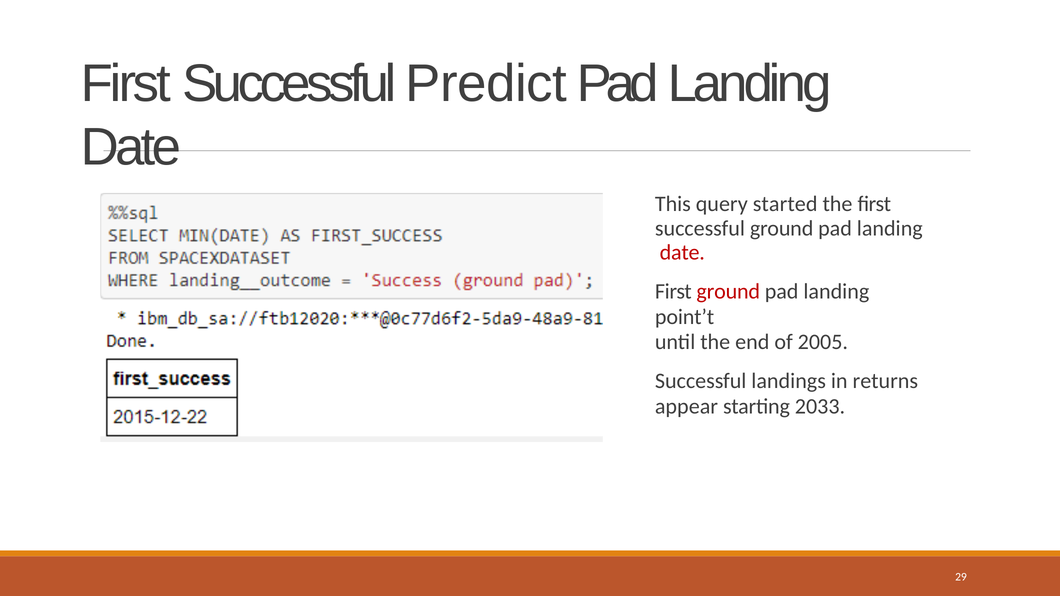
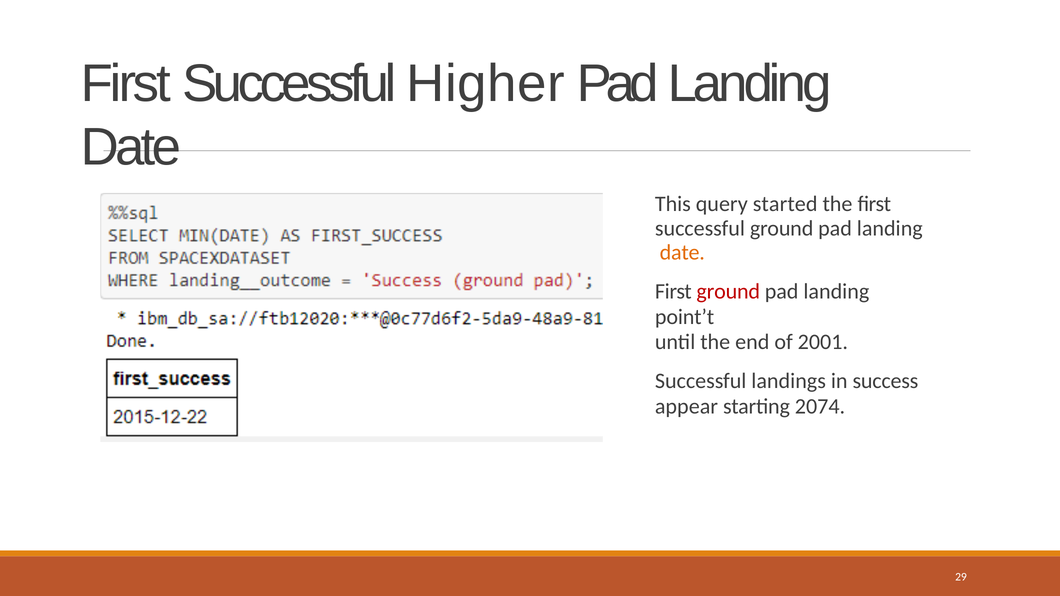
Predict: Predict -> Higher
date at (682, 252) colour: red -> orange
2005: 2005 -> 2001
returns: returns -> success
2033: 2033 -> 2074
